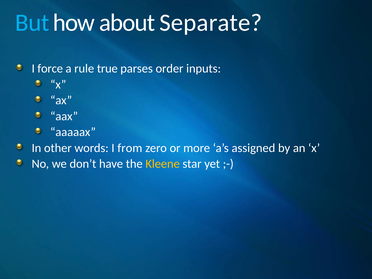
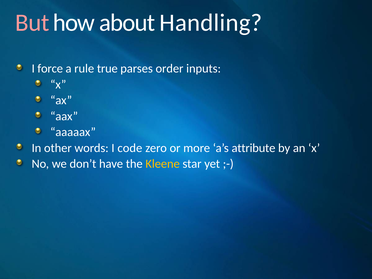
But colour: light blue -> pink
Separate: Separate -> Handling
from: from -> code
assigned: assigned -> attribute
